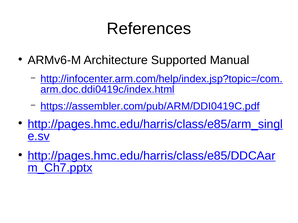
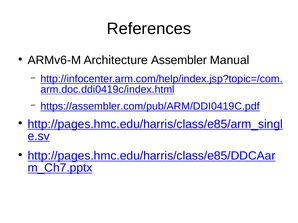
Supported: Supported -> Assembler
